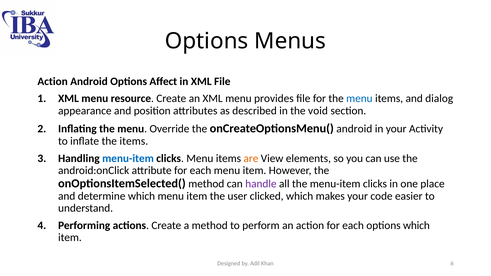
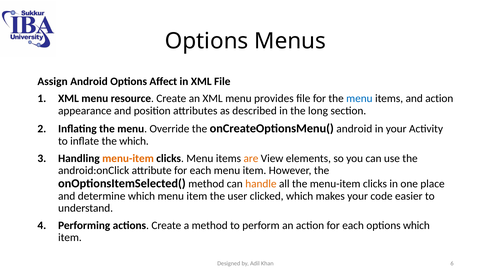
Action at (53, 81): Action -> Assign
and dialog: dialog -> action
void: void -> long
the items: items -> which
menu-item at (128, 159) colour: blue -> orange
handle colour: purple -> orange
